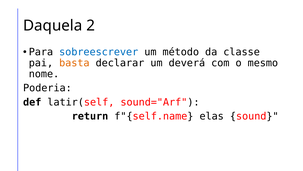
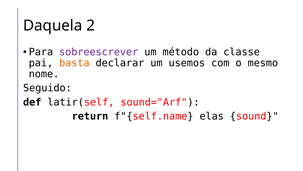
sobreescrever colour: blue -> purple
deverá: deverá -> usemos
Poderia: Poderia -> Seguido
